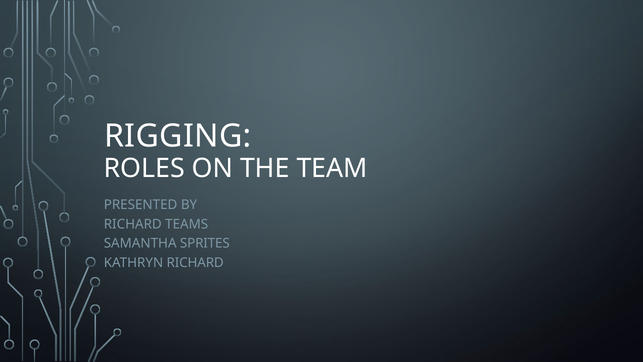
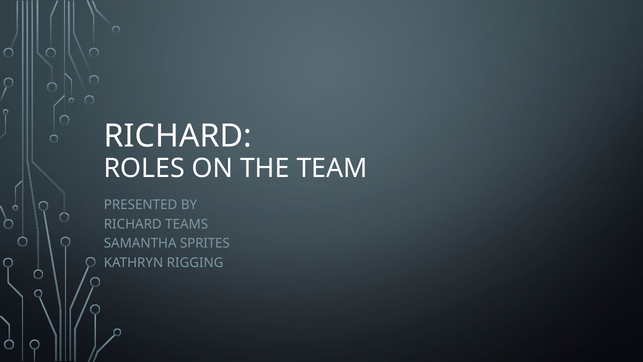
RIGGING at (178, 136): RIGGING -> RICHARD
KATHRYN RICHARD: RICHARD -> RIGGING
